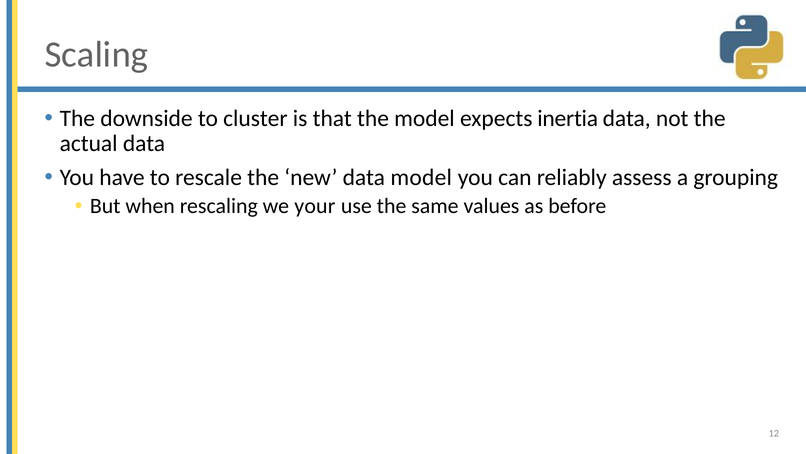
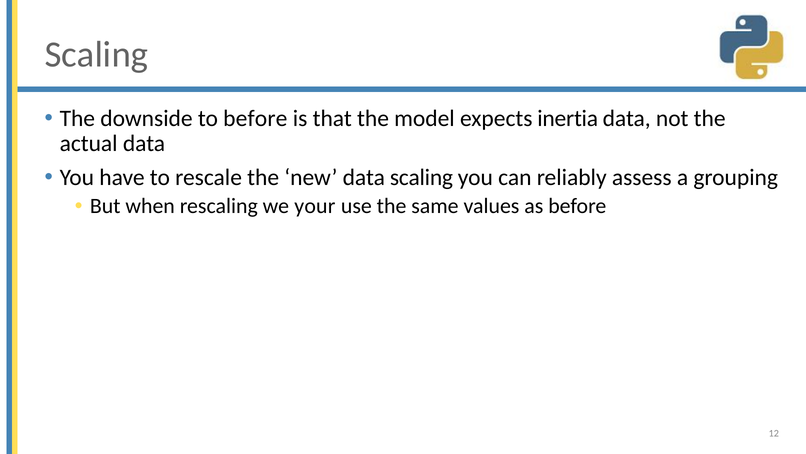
to cluster: cluster -> before
data model: model -> scaling
